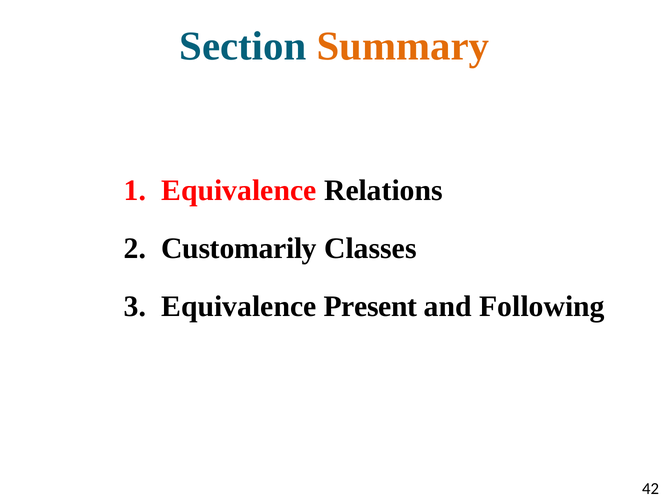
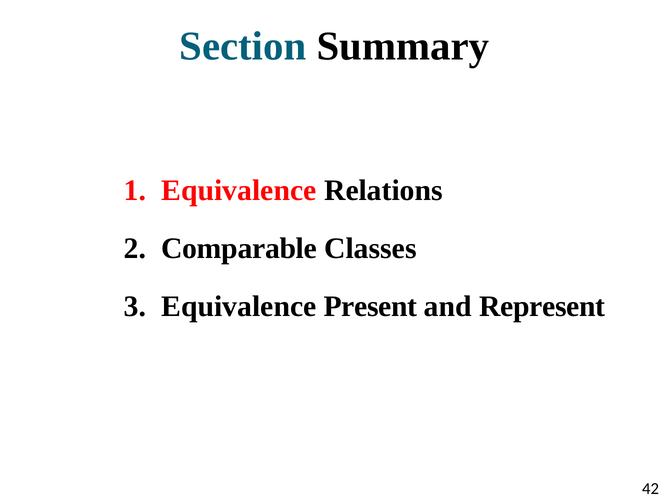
Summary colour: orange -> black
Customarily: Customarily -> Comparable
Following: Following -> Represent
